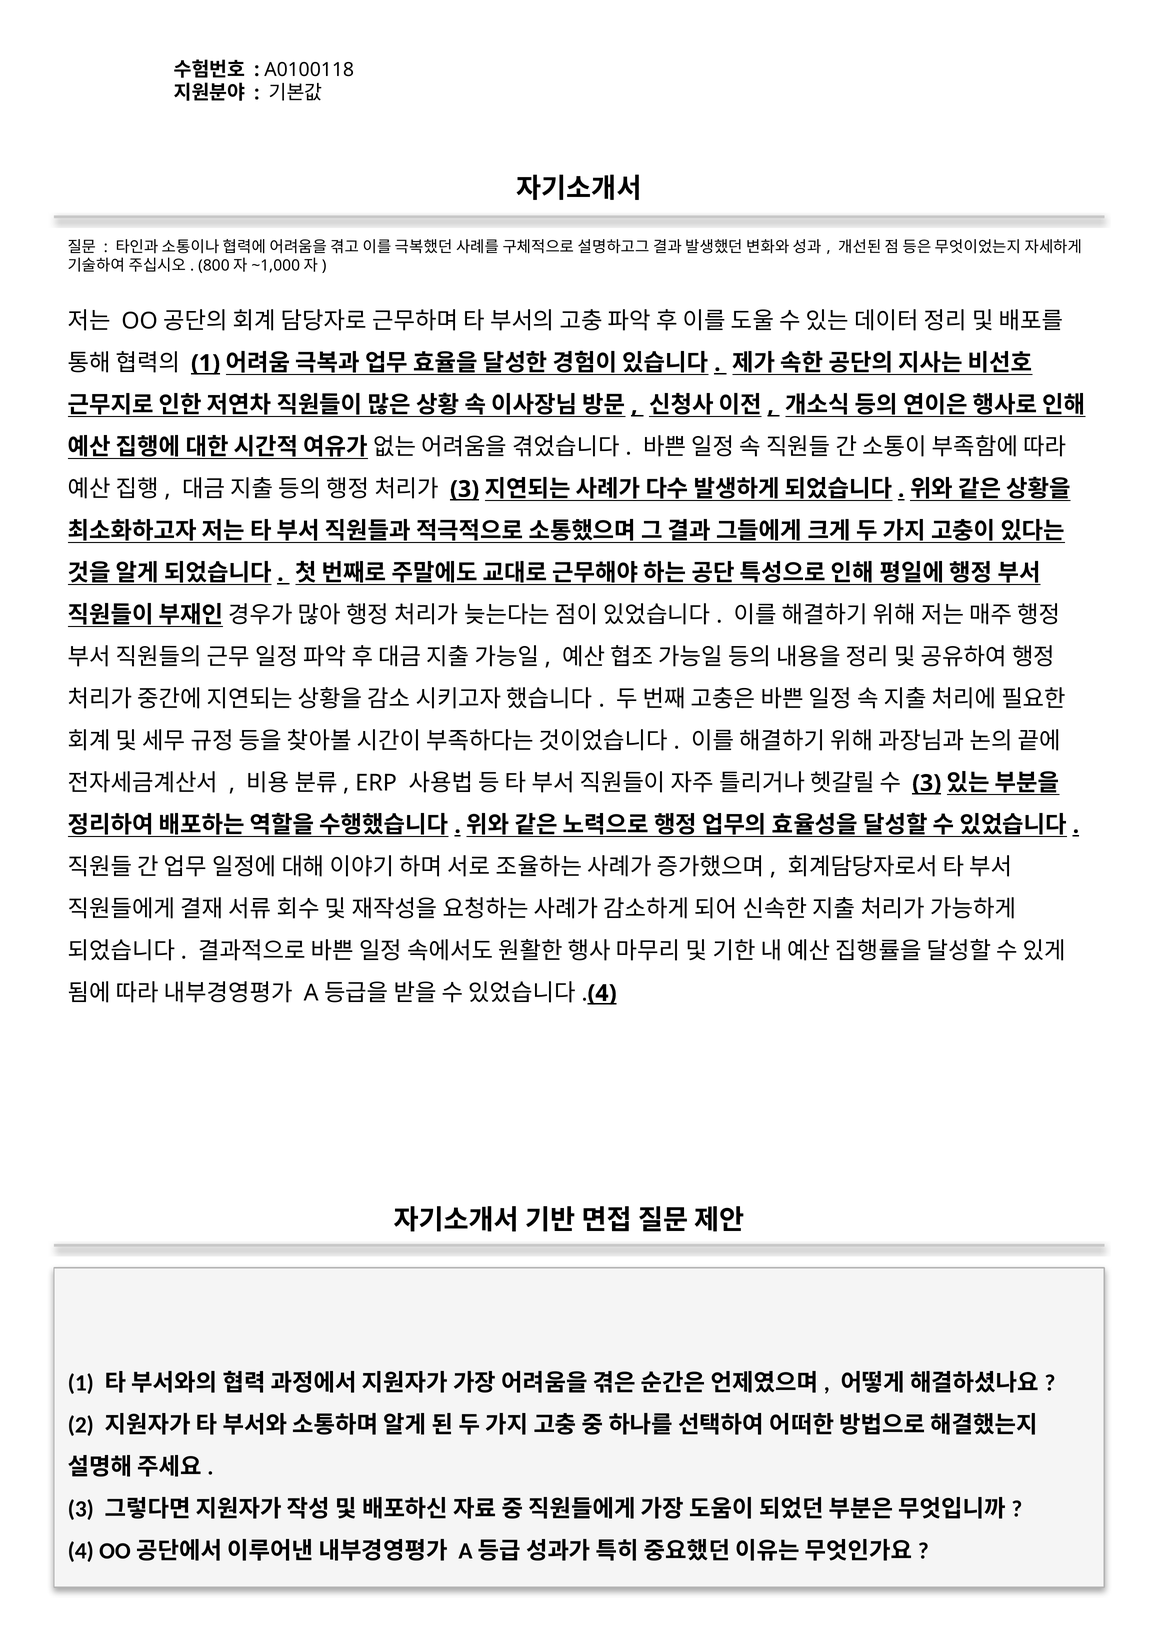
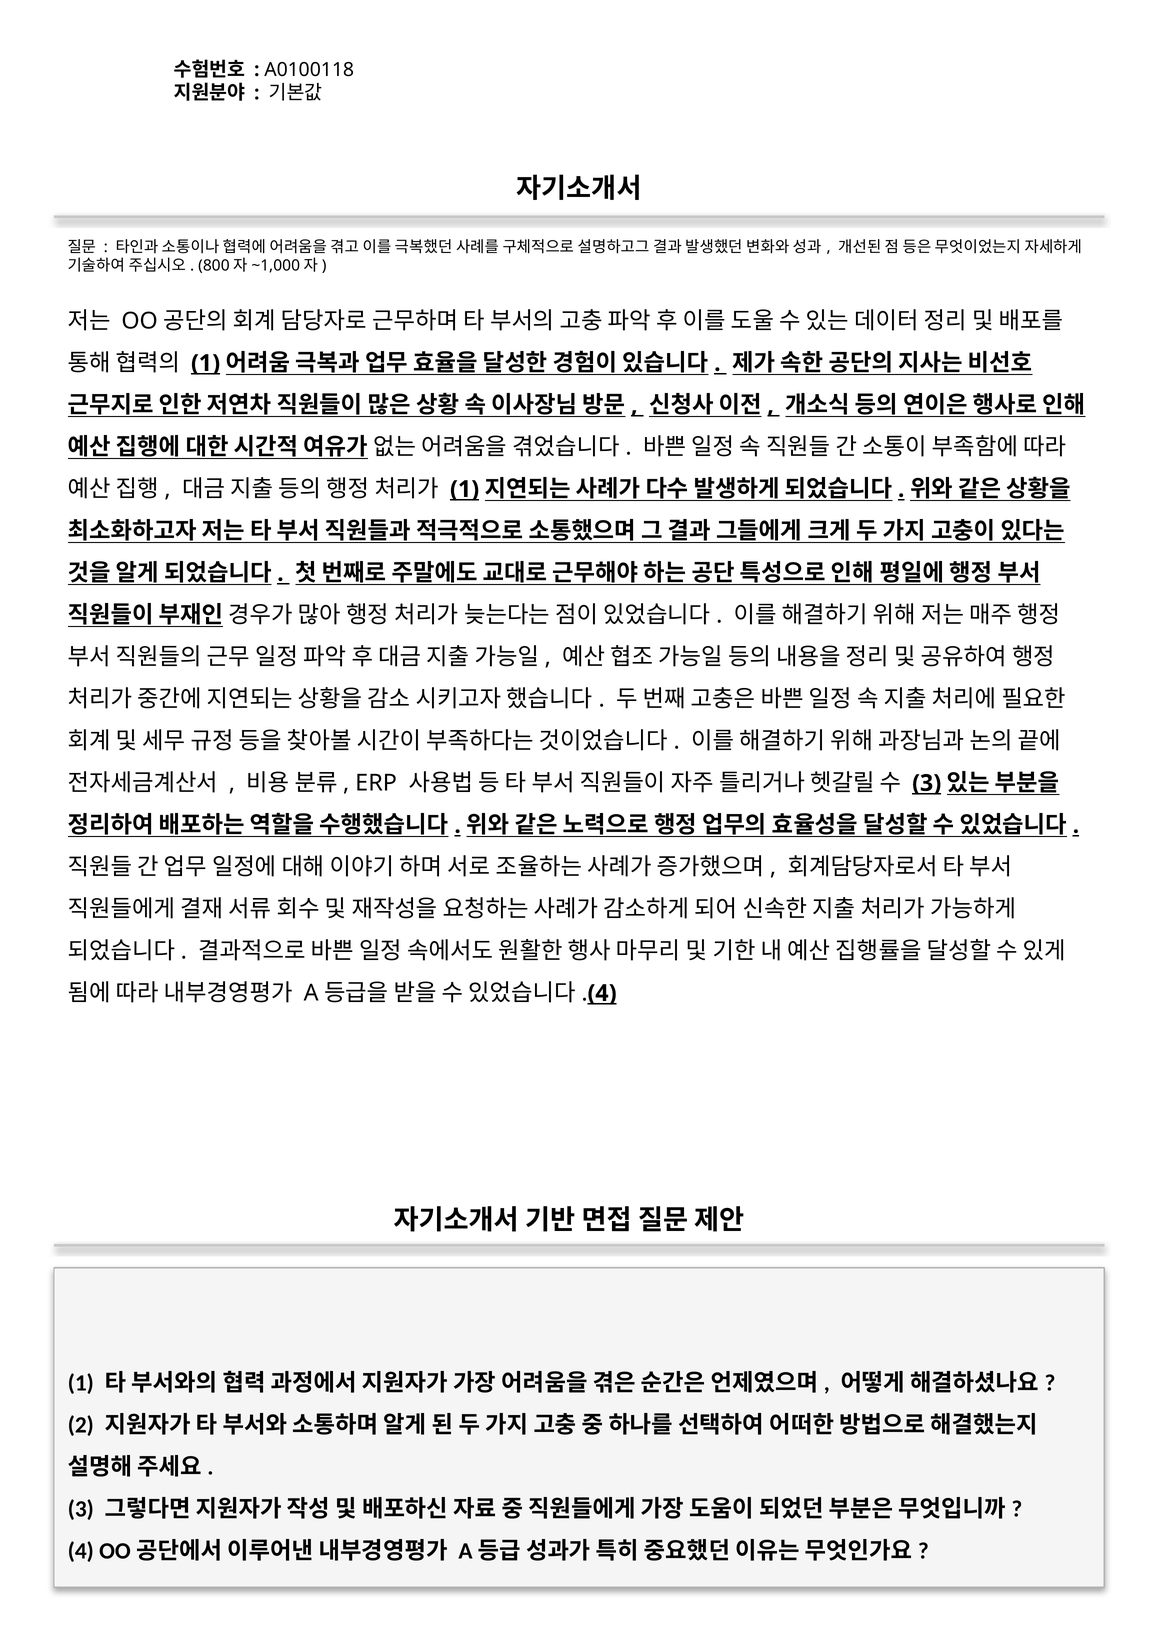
3 at (465, 489): 3 -> 1
